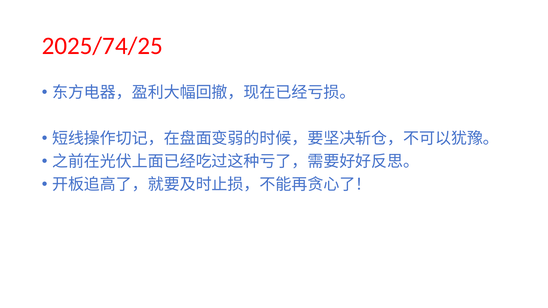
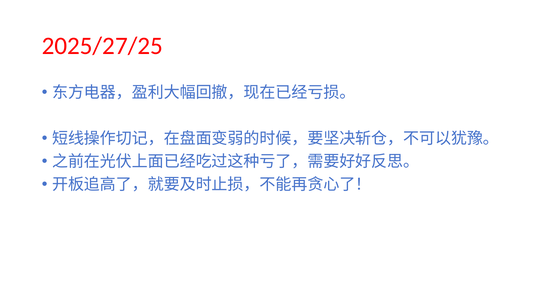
2025/74/25: 2025/74/25 -> 2025/27/25
